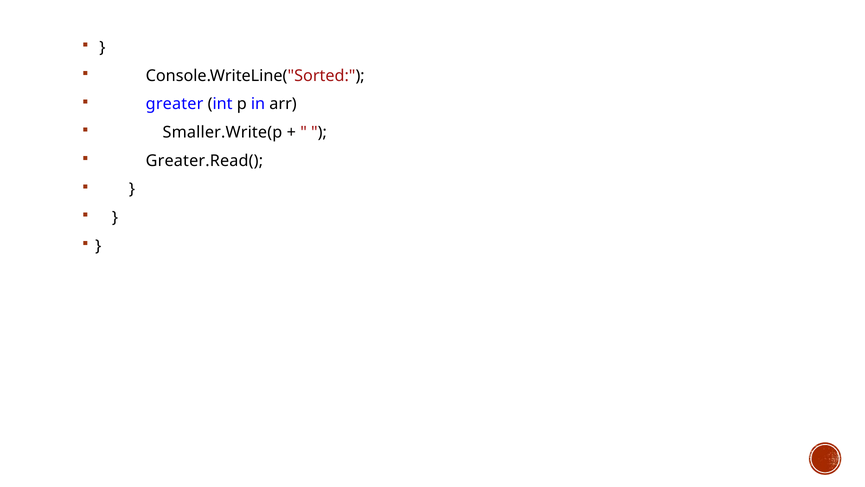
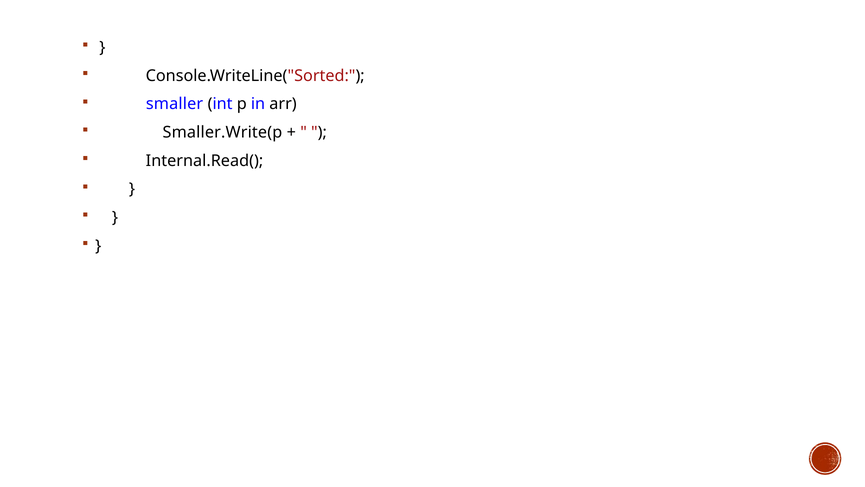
greater: greater -> smaller
Greater.Read(: Greater.Read( -> Internal.Read(
